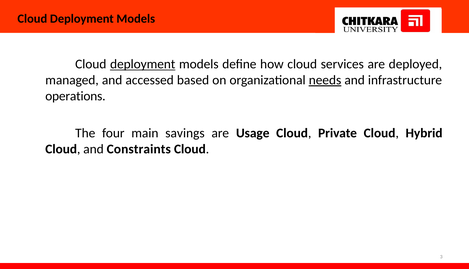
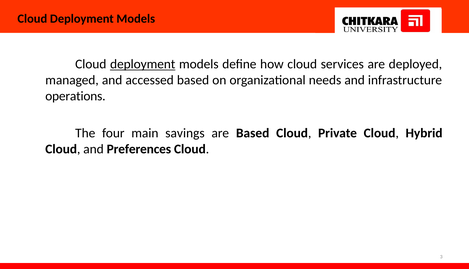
needs underline: present -> none
are Usage: Usage -> Based
Constraints: Constraints -> Preferences
